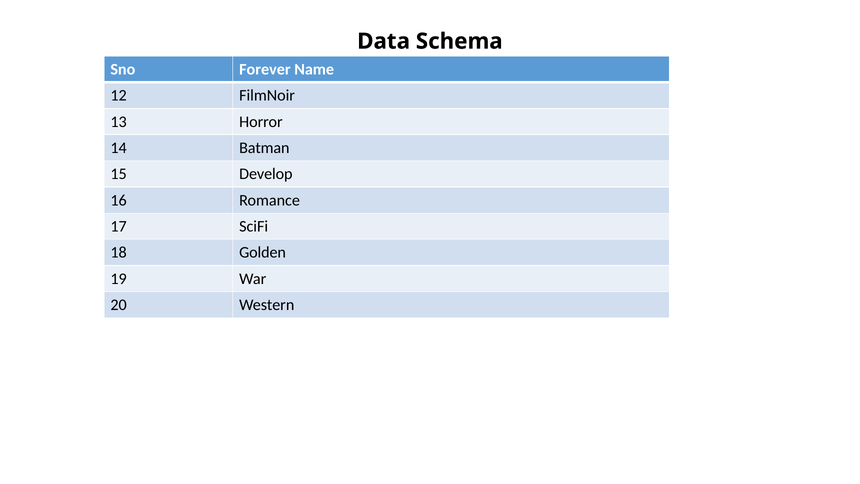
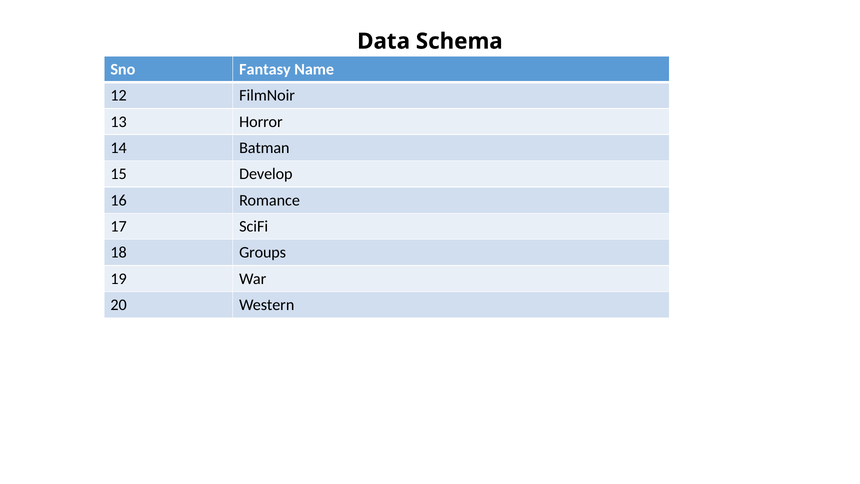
Forever: Forever -> Fantasy
Golden: Golden -> Groups
